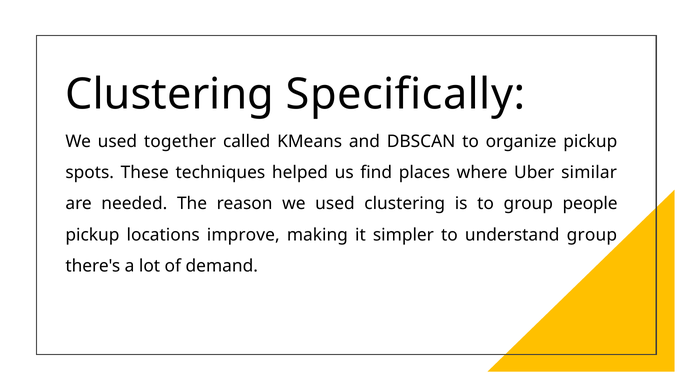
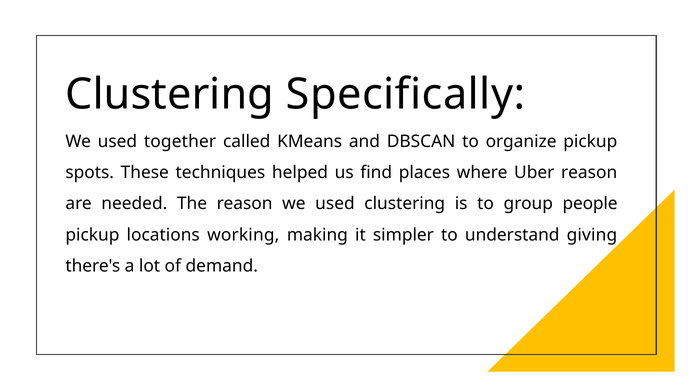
Uber similar: similar -> reason
improve: improve -> working
understand group: group -> giving
